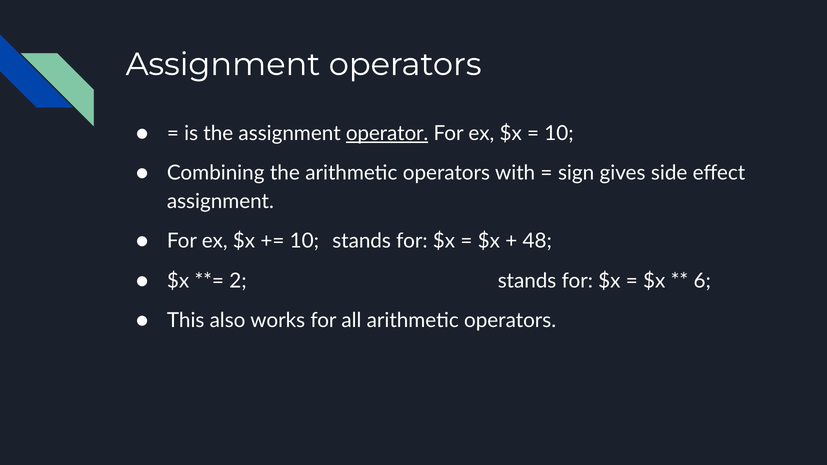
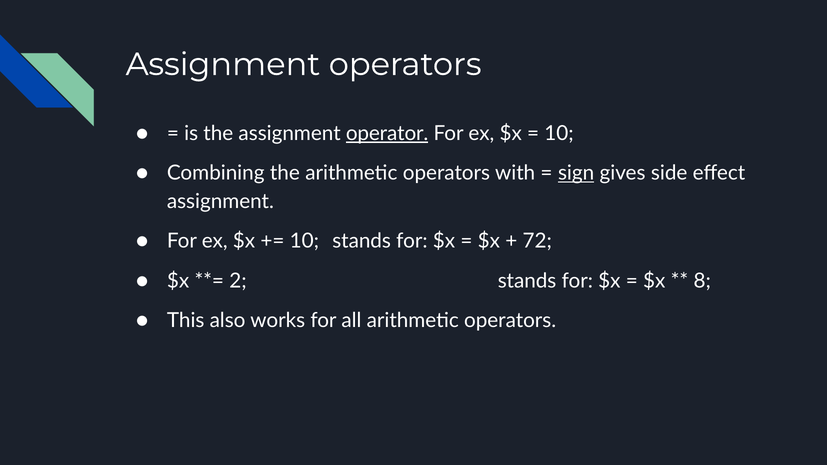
sign underline: none -> present
48: 48 -> 72
6: 6 -> 8
